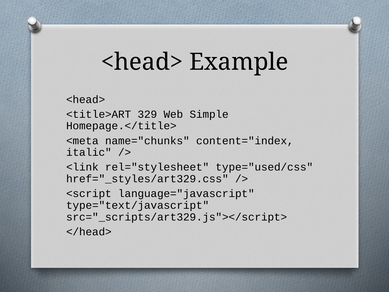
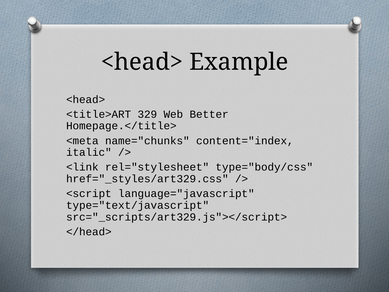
Simple: Simple -> Better
type="used/css: type="used/css -> type="body/css
